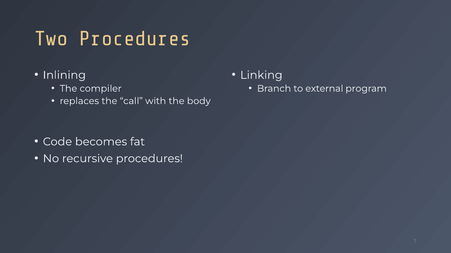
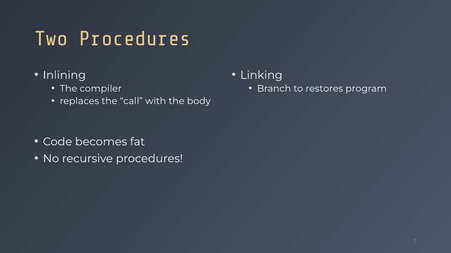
external: external -> restores
